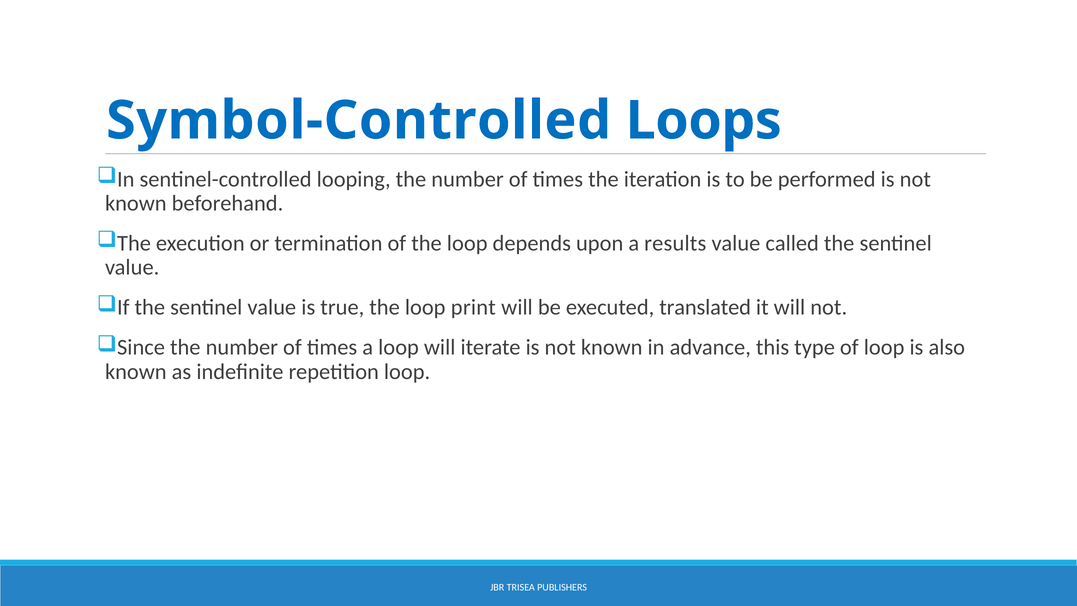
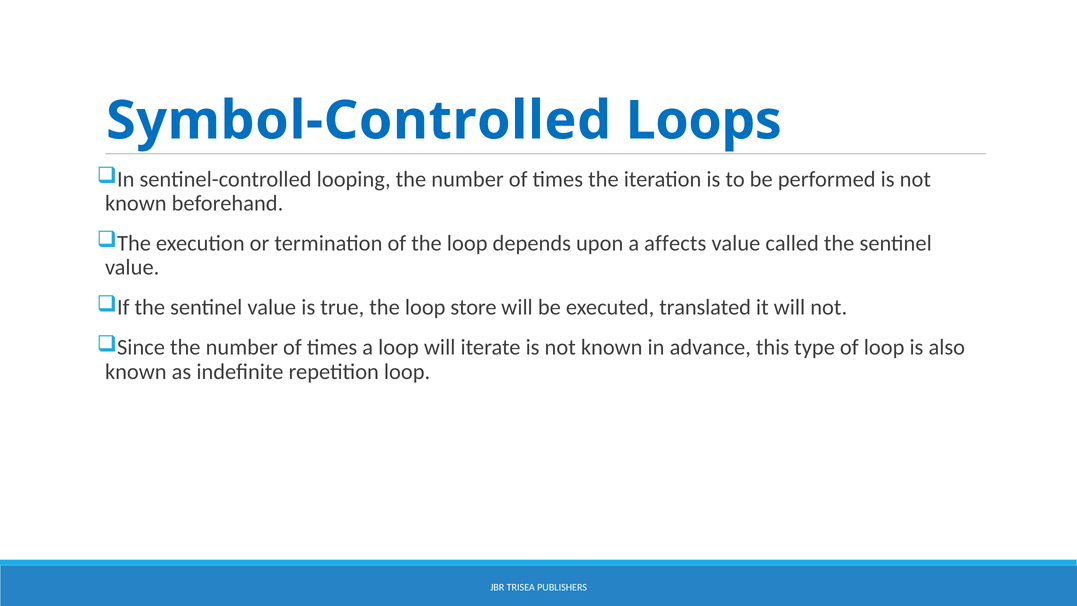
results: results -> affects
print: print -> store
